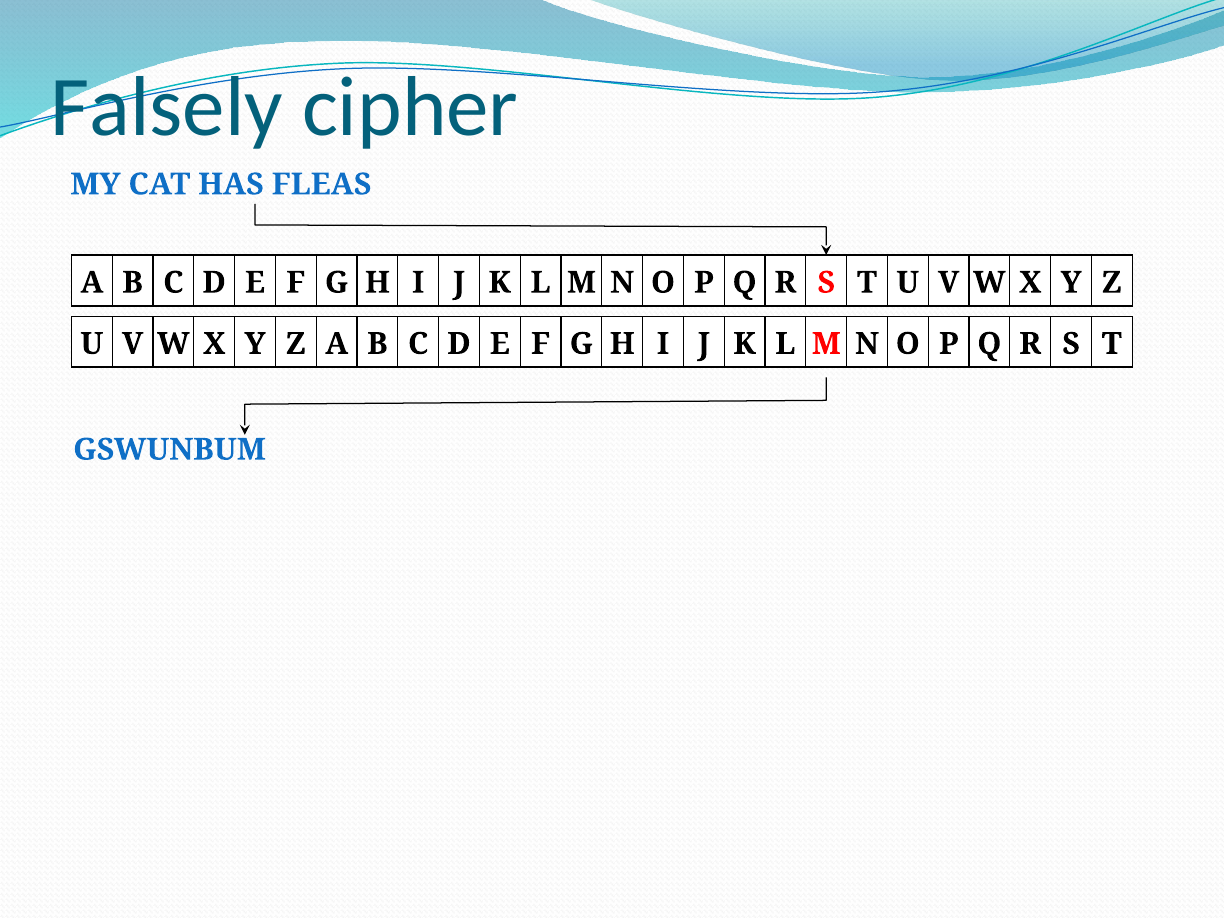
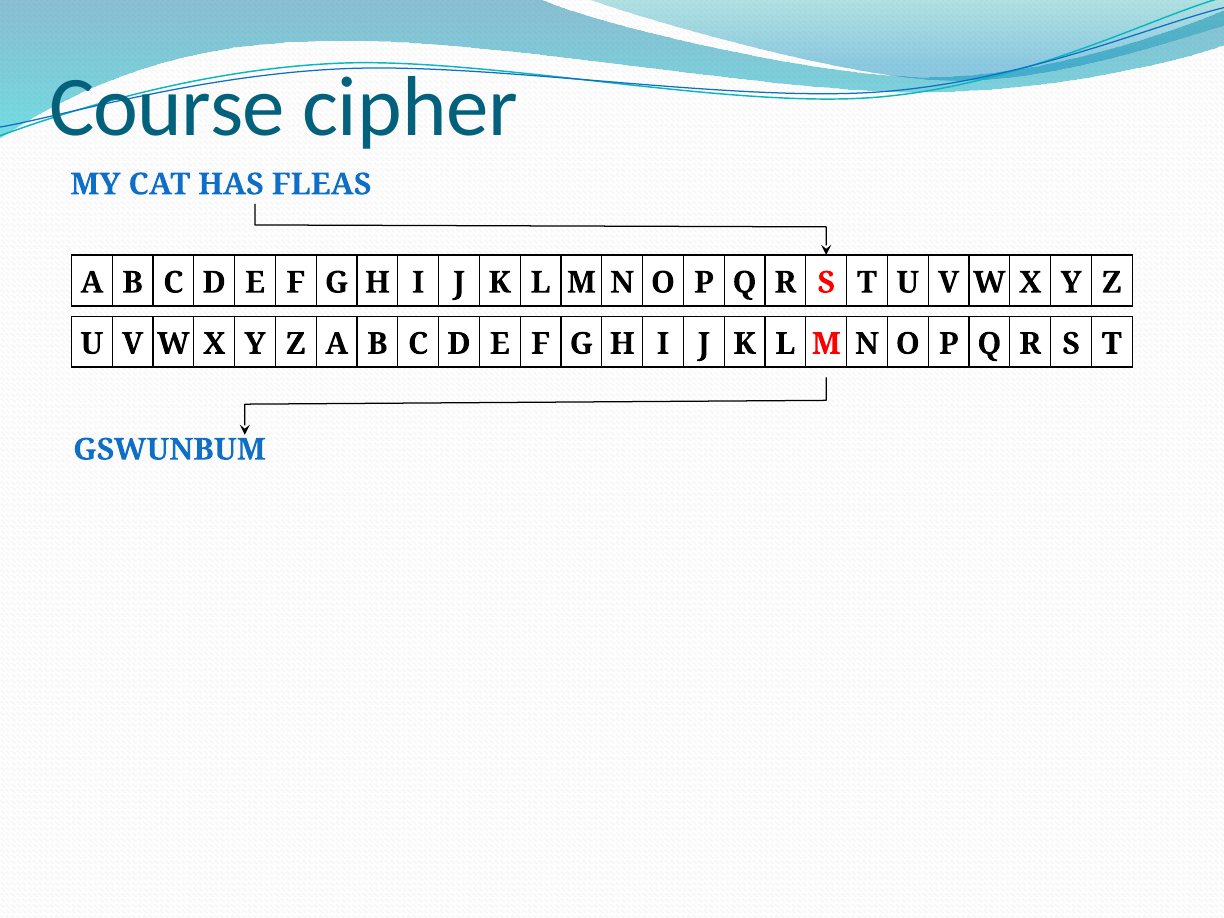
Falsely: Falsely -> Course
